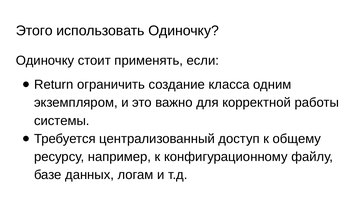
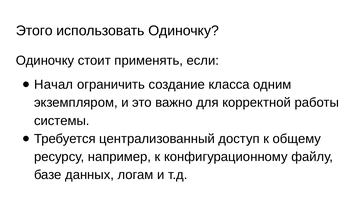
Return: Return -> Начал
